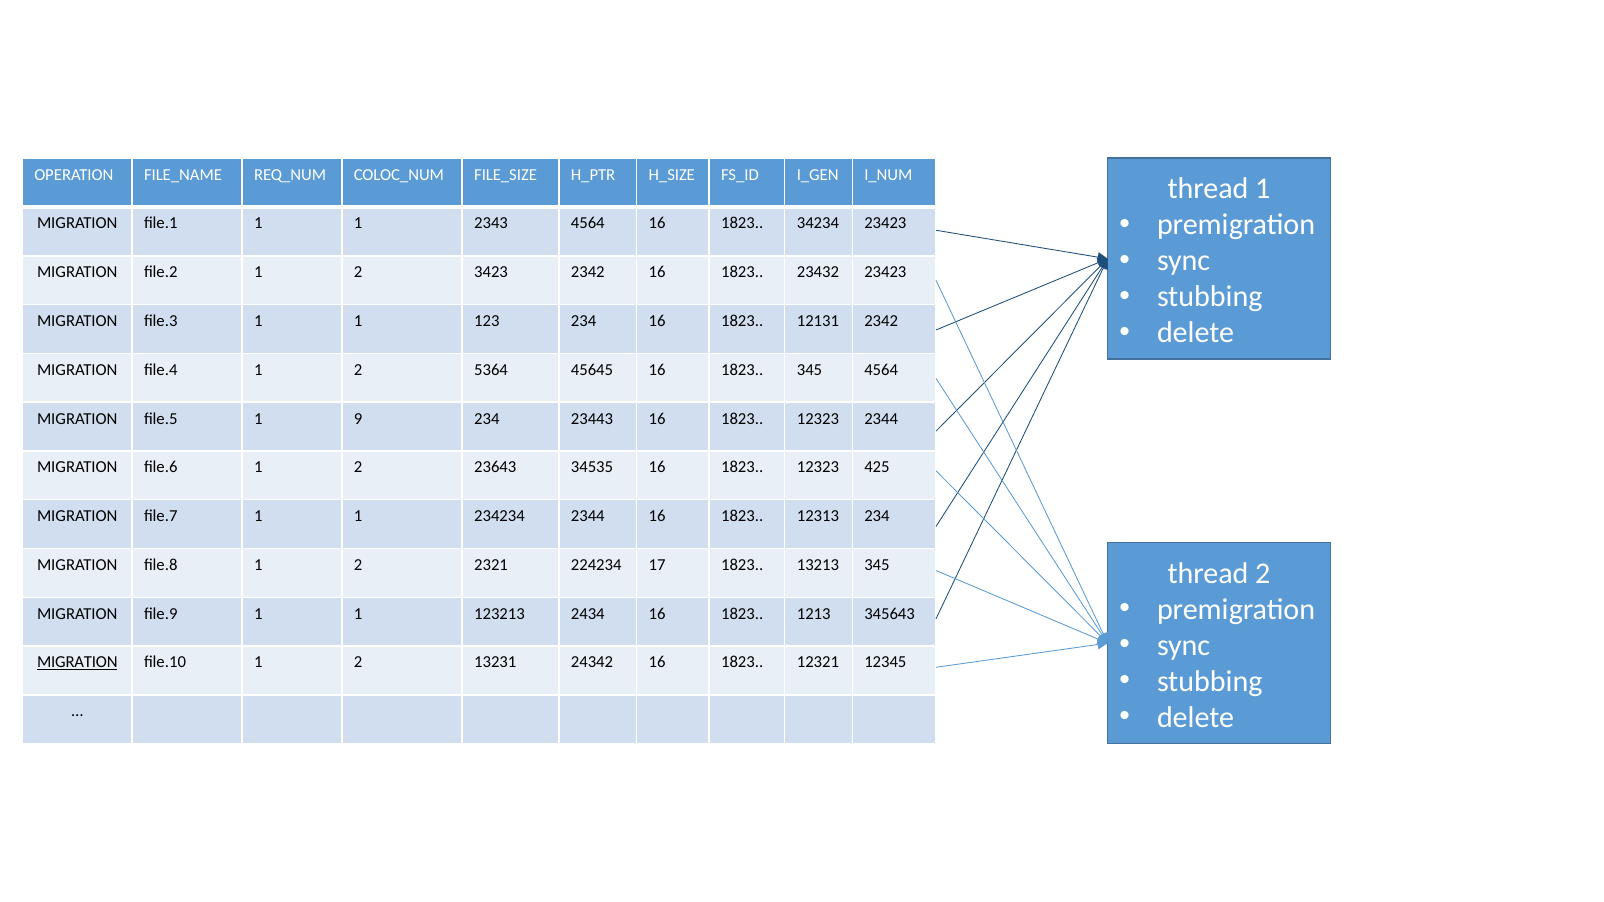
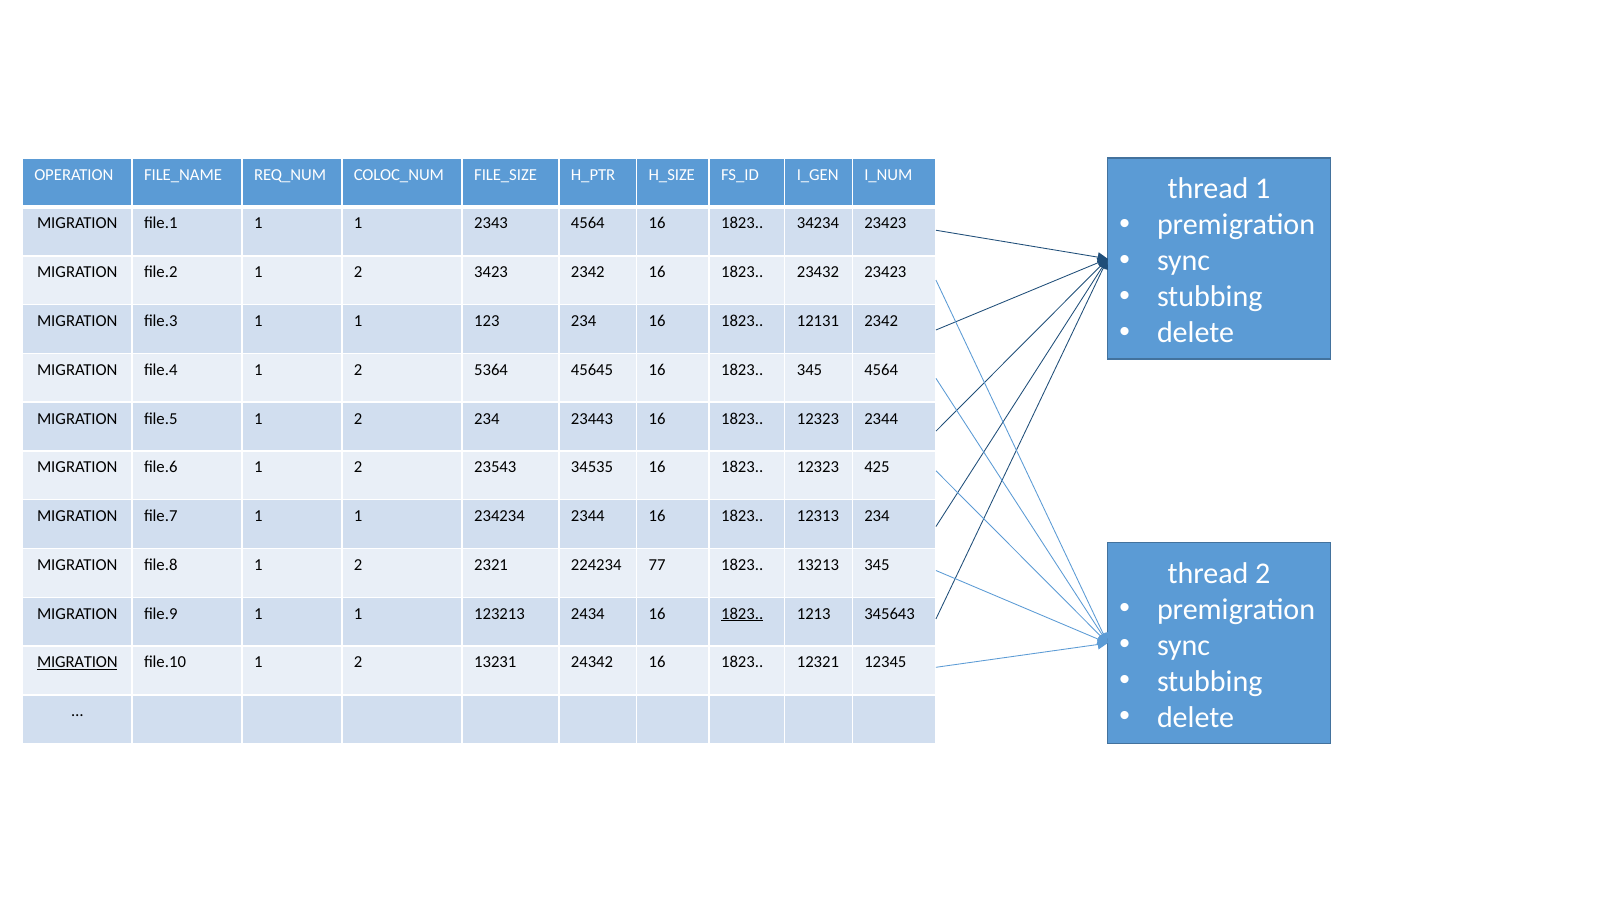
file.5 1 9: 9 -> 2
23643: 23643 -> 23543
17: 17 -> 77
1823 at (742, 614) underline: none -> present
